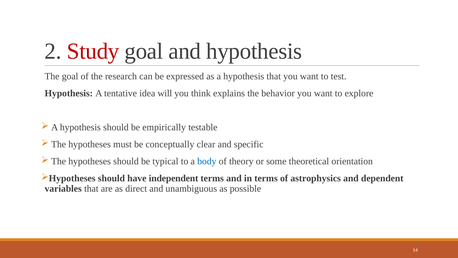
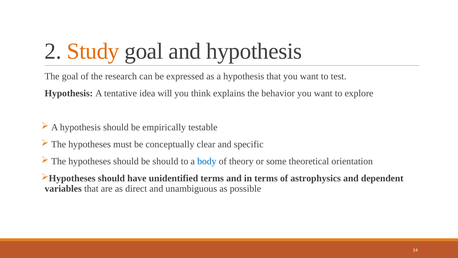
Study colour: red -> orange
be typical: typical -> should
independent: independent -> unidentified
